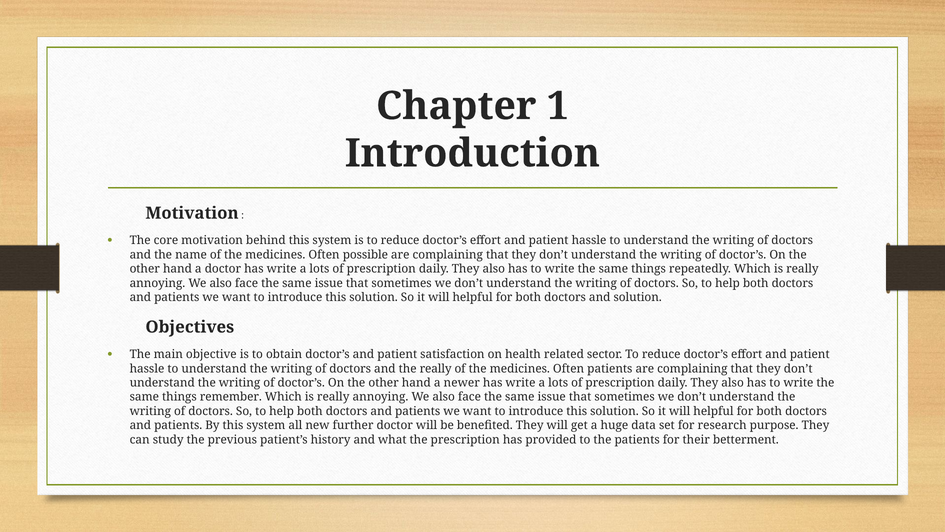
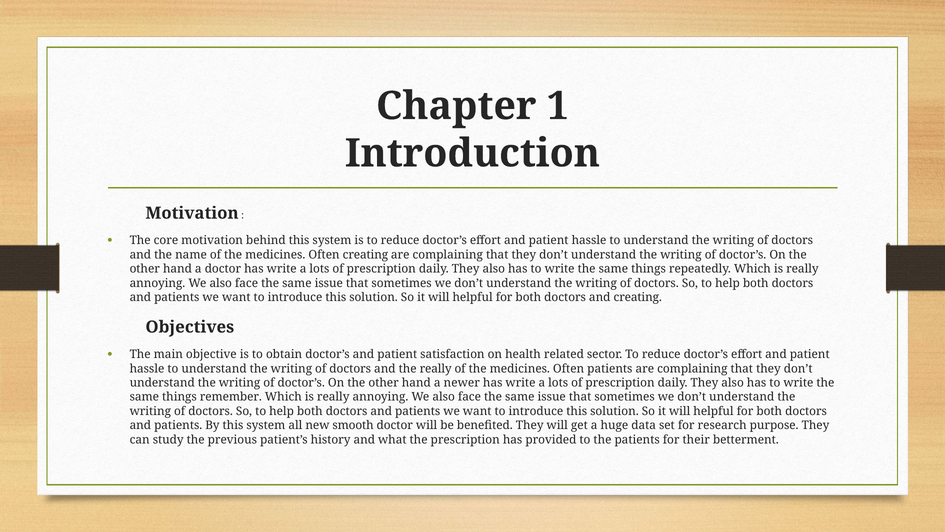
Often possible: possible -> creating
and solution: solution -> creating
further: further -> smooth
